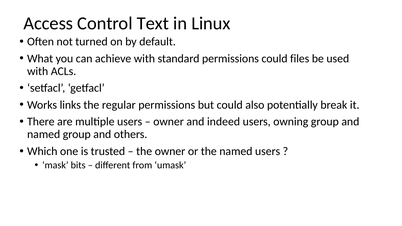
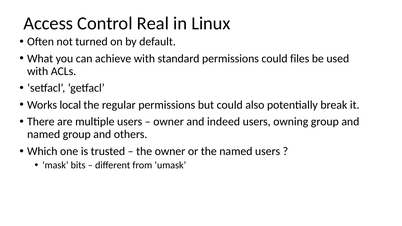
Text: Text -> Real
links: links -> local
